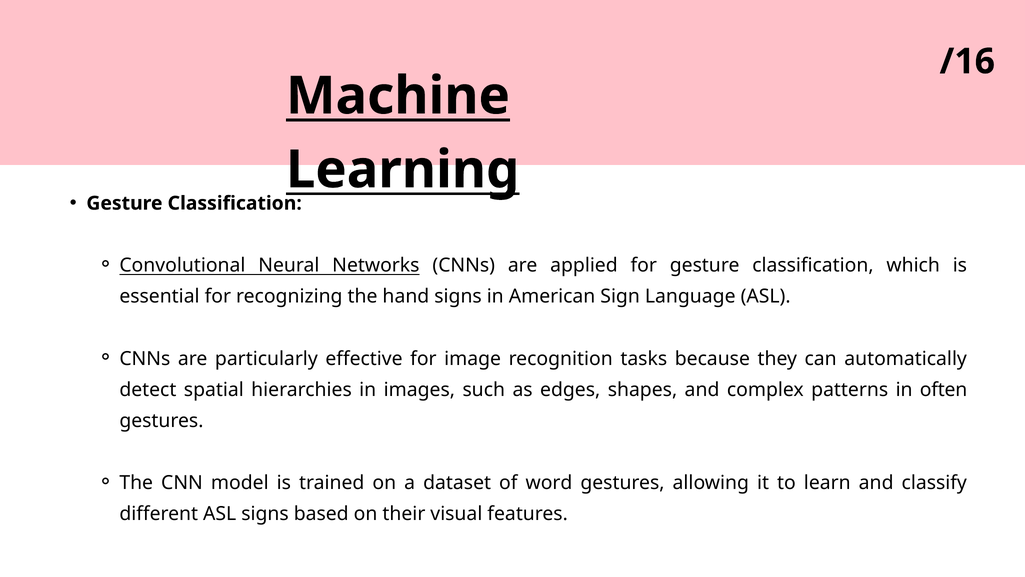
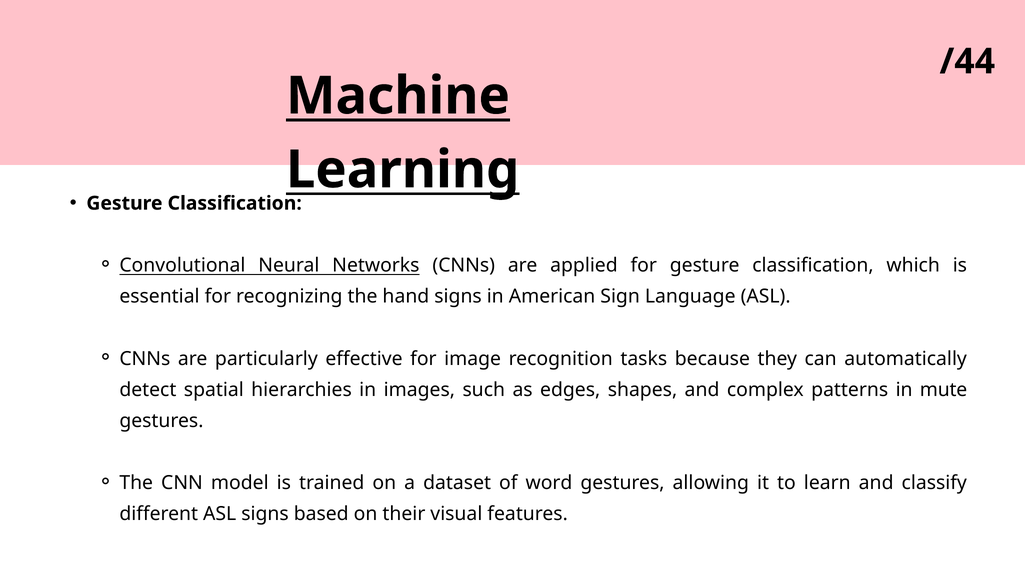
/16: /16 -> /44
often: often -> mute
